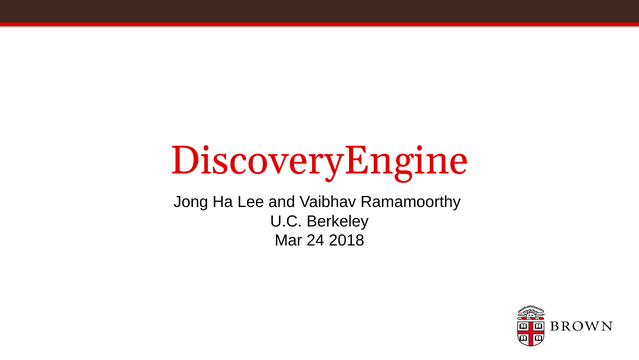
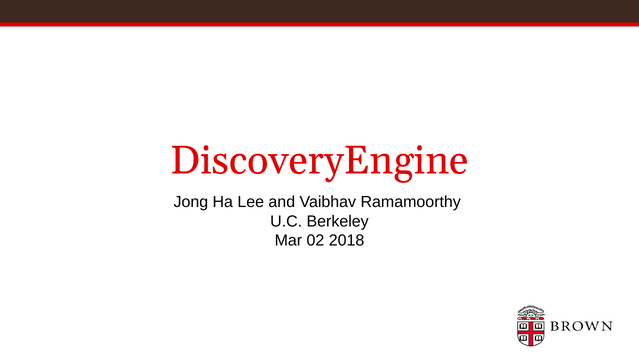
24: 24 -> 02
